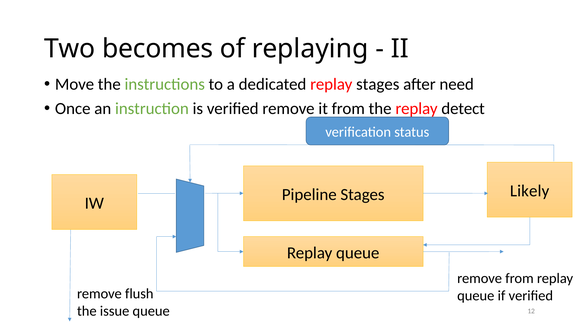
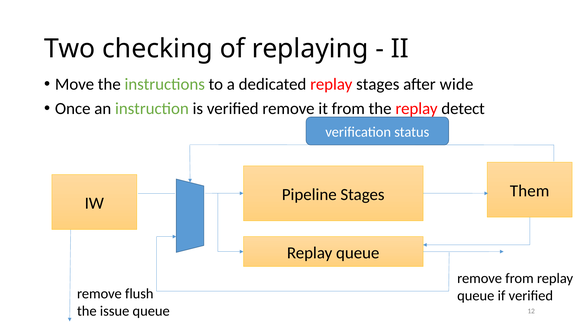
becomes: becomes -> checking
need: need -> wide
Likely: Likely -> Them
